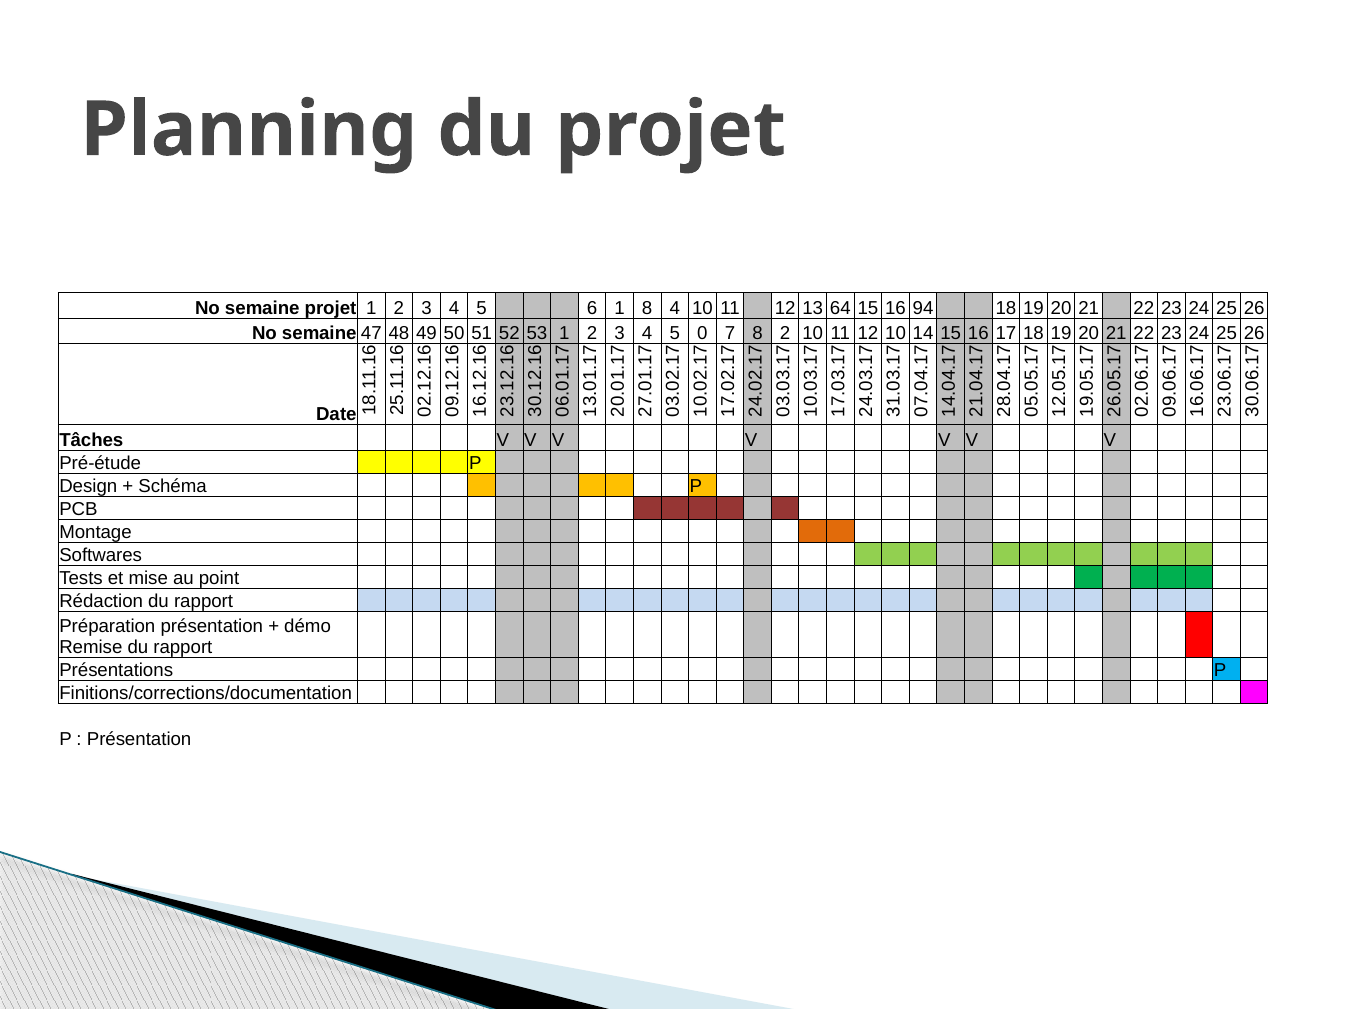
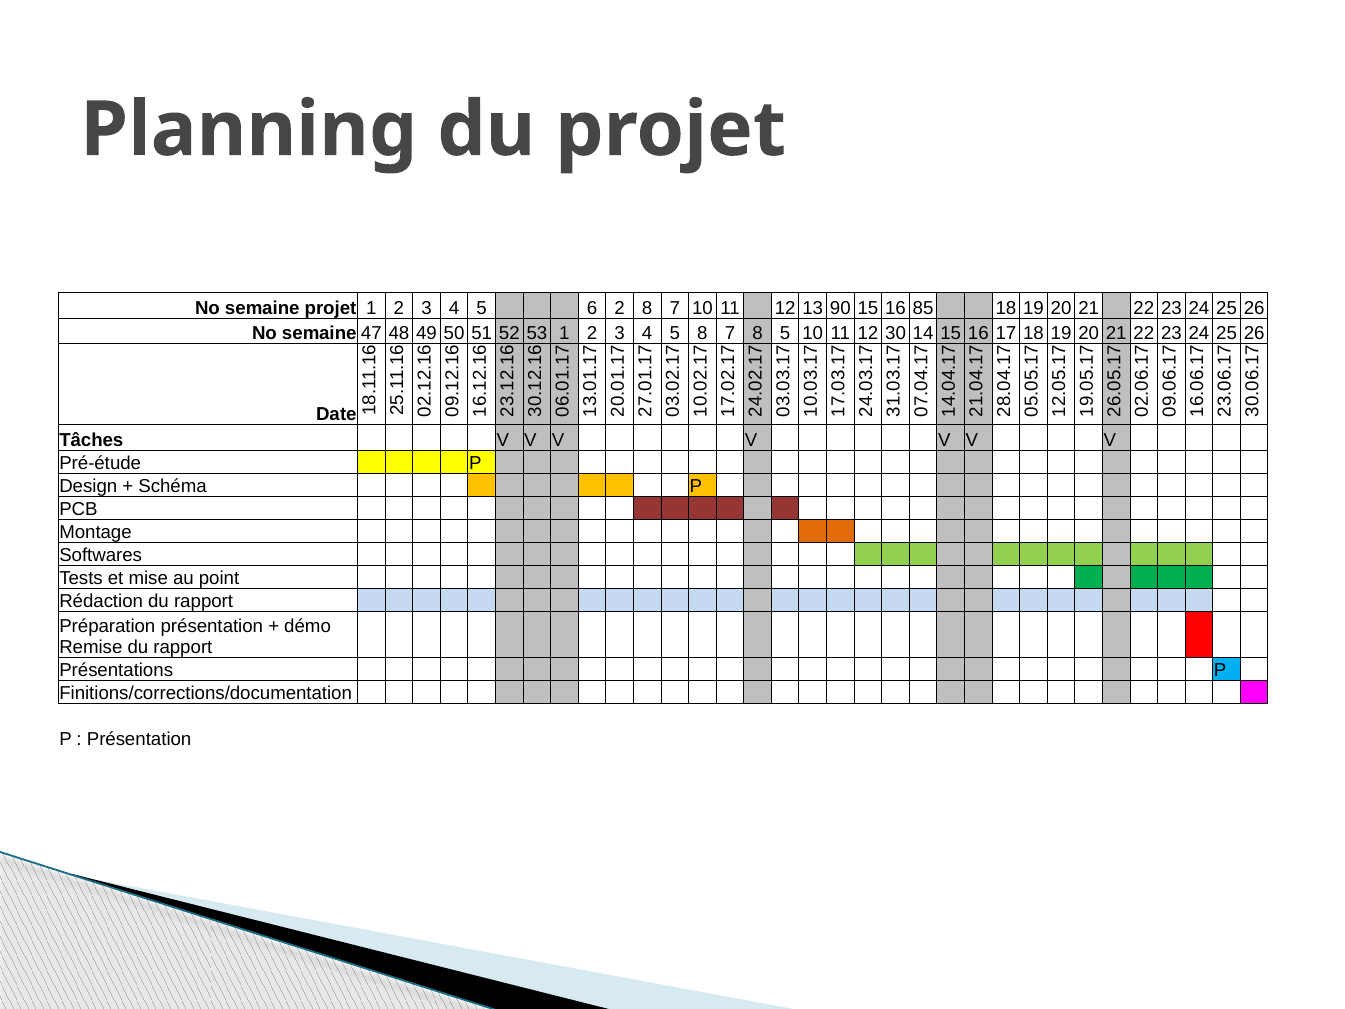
5 6 1: 1 -> 2
4 at (675, 308): 4 -> 7
64: 64 -> 90
94: 94 -> 85
5 0: 0 -> 8
8 2: 2 -> 5
12 10: 10 -> 30
